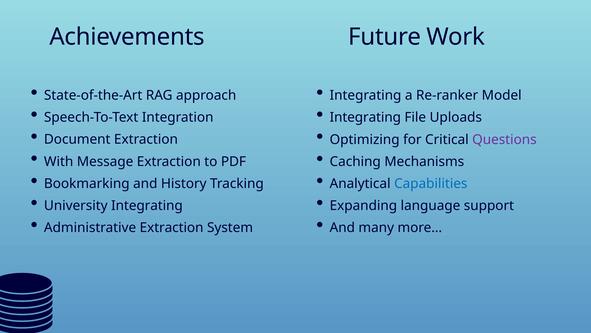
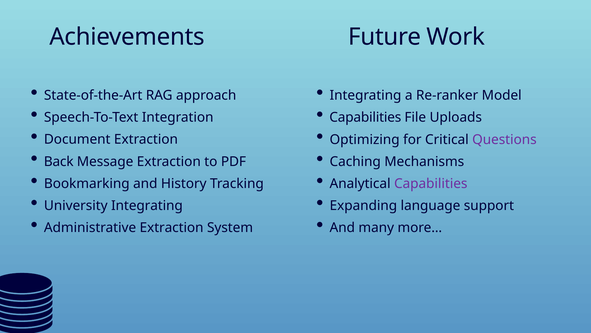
Integrating at (365, 117): Integrating -> Capabilities
With: With -> Back
Capabilities at (431, 183) colour: blue -> purple
